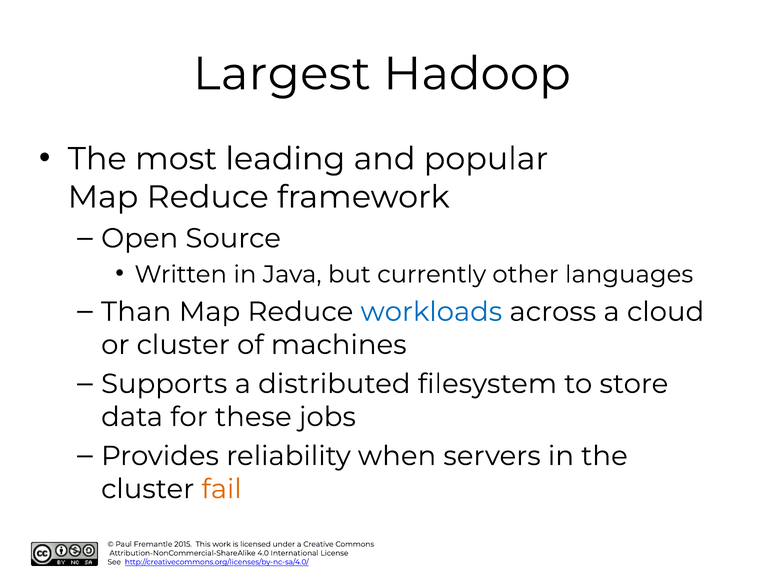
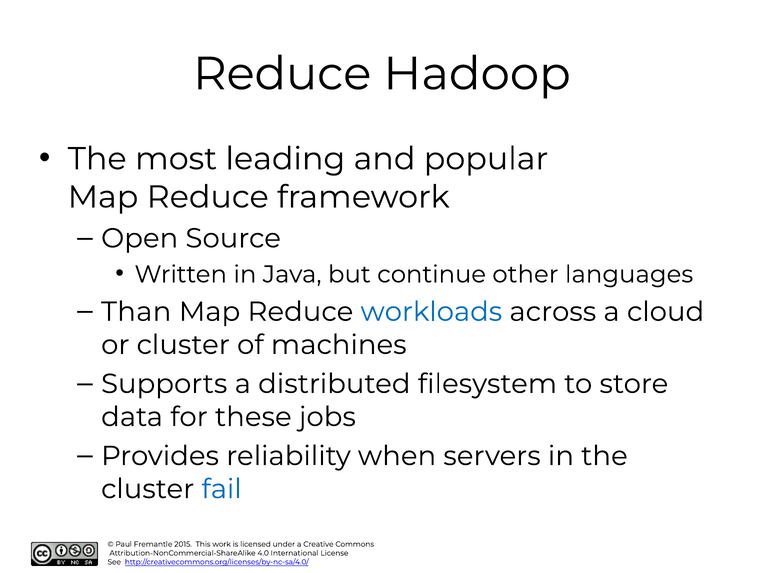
Largest at (282, 74): Largest -> Reduce
currently: currently -> continue
fail colour: orange -> blue
